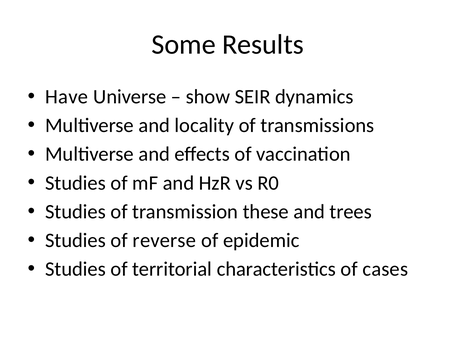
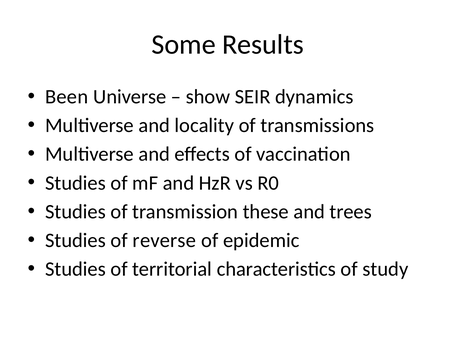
Have: Have -> Been
cases: cases -> study
